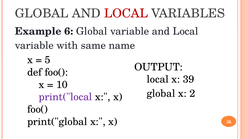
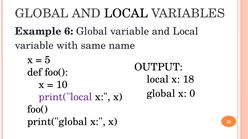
LOCAL at (126, 13) colour: red -> black
39: 39 -> 18
2: 2 -> 0
